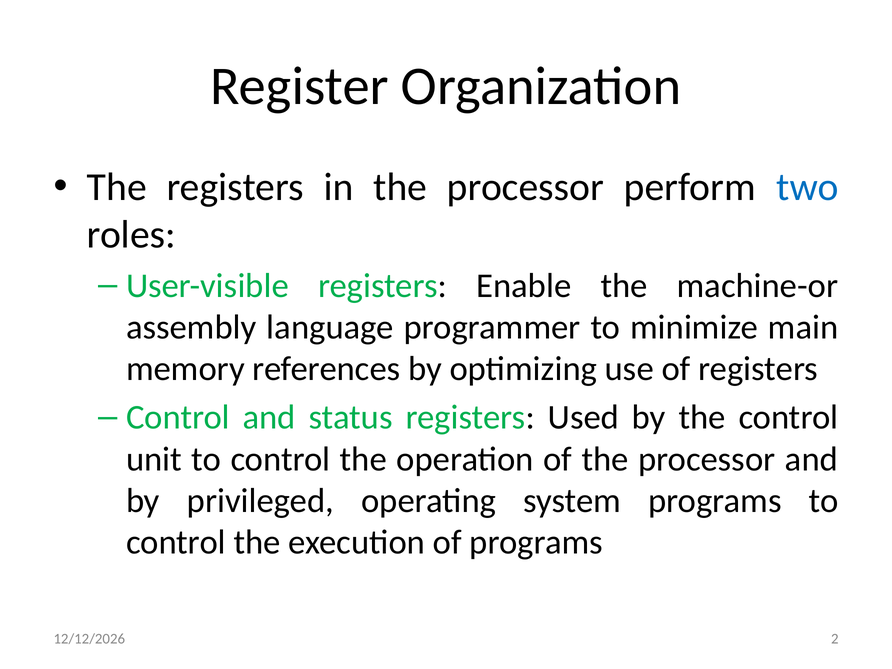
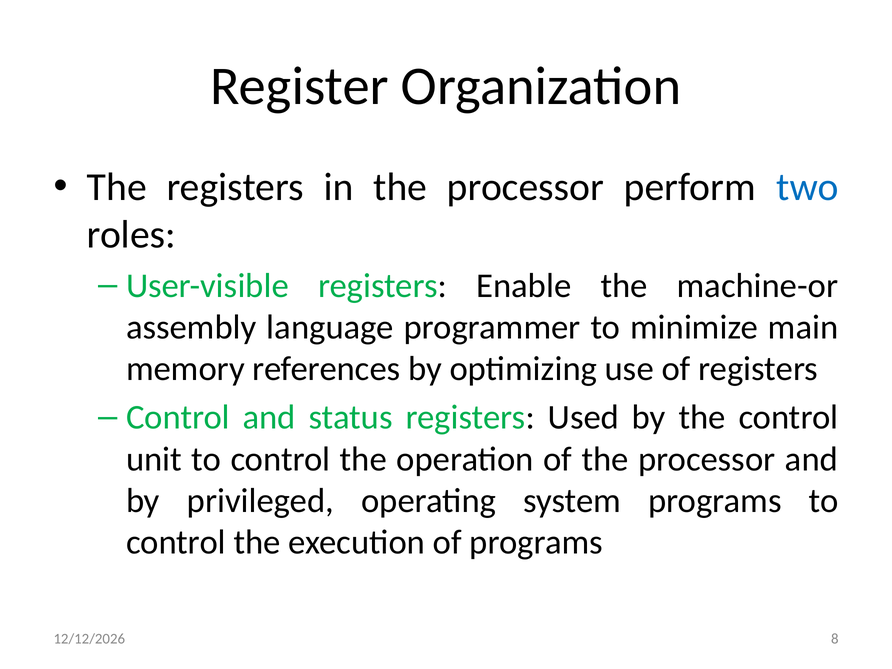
2: 2 -> 8
